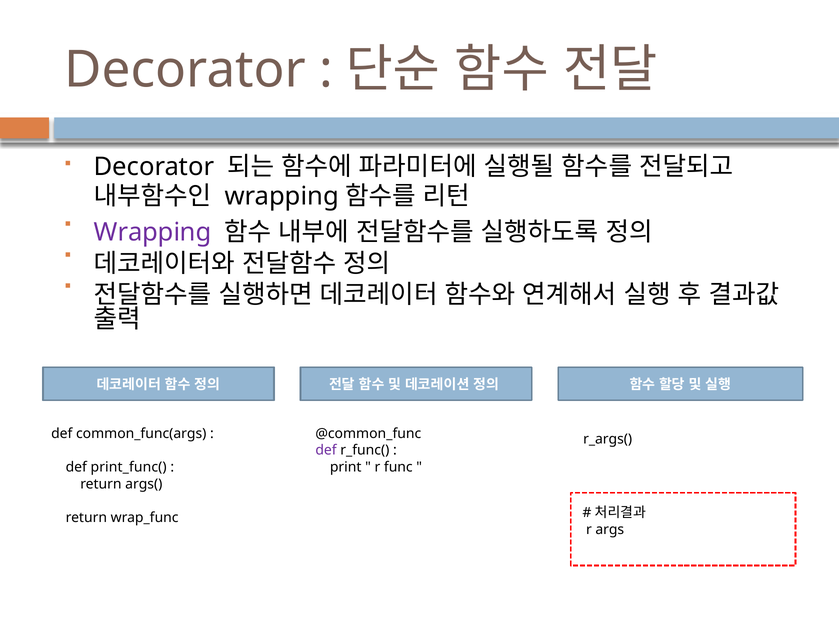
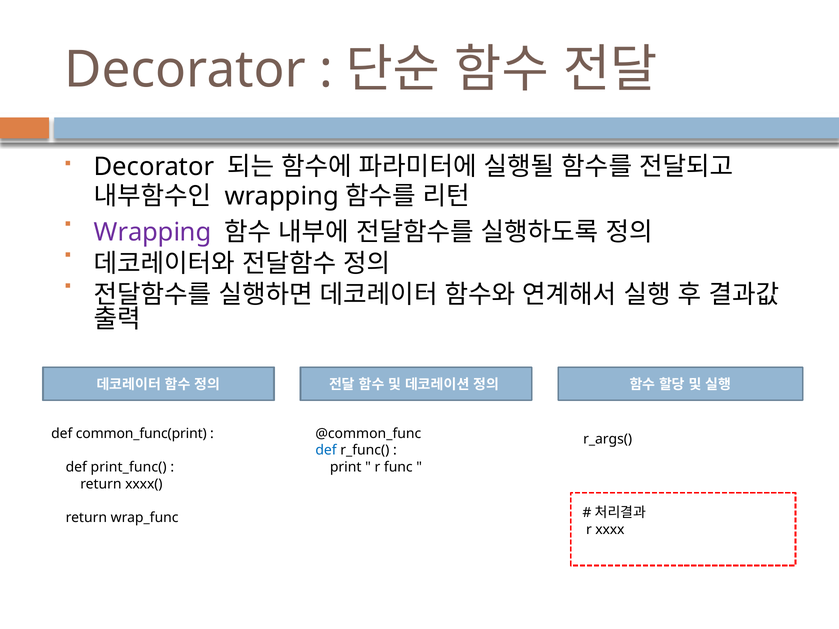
common_func(args: common_func(args -> common_func(print
def at (326, 451) colour: purple -> blue
args(: args( -> xxxx(
args: args -> xxxx
